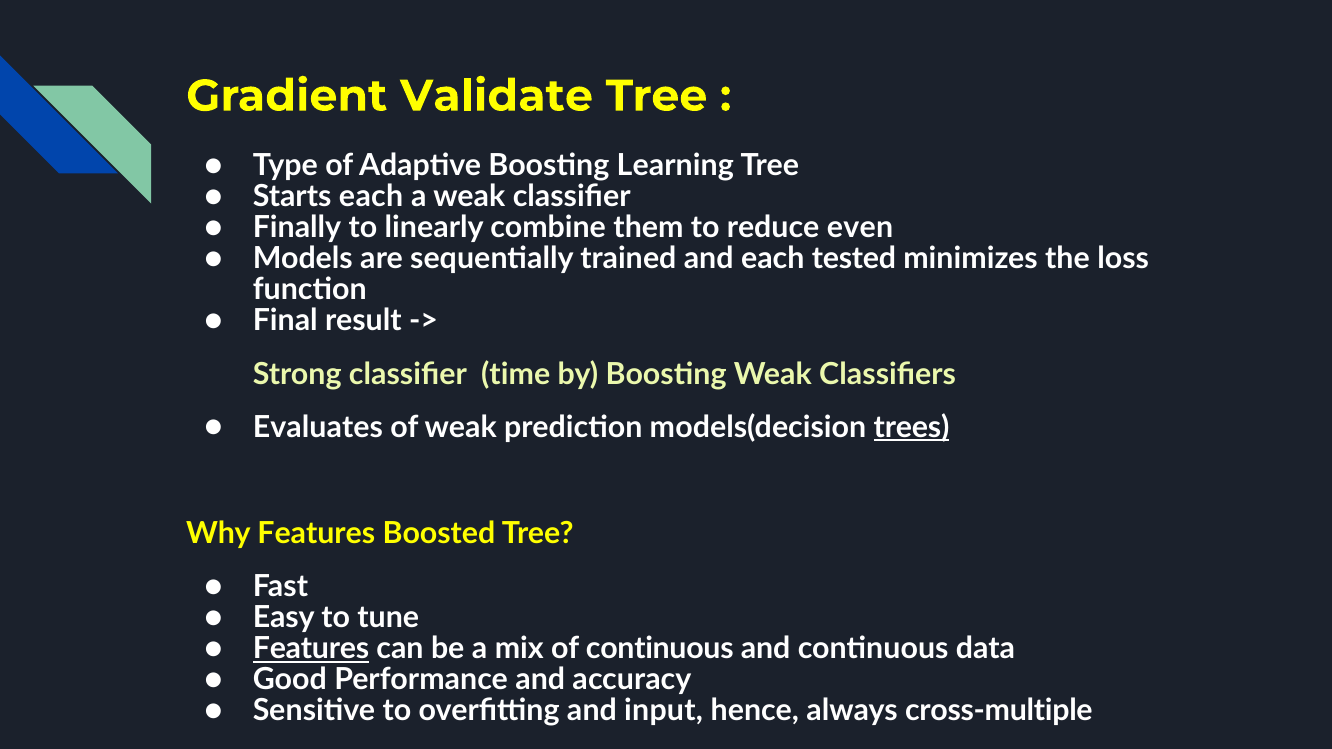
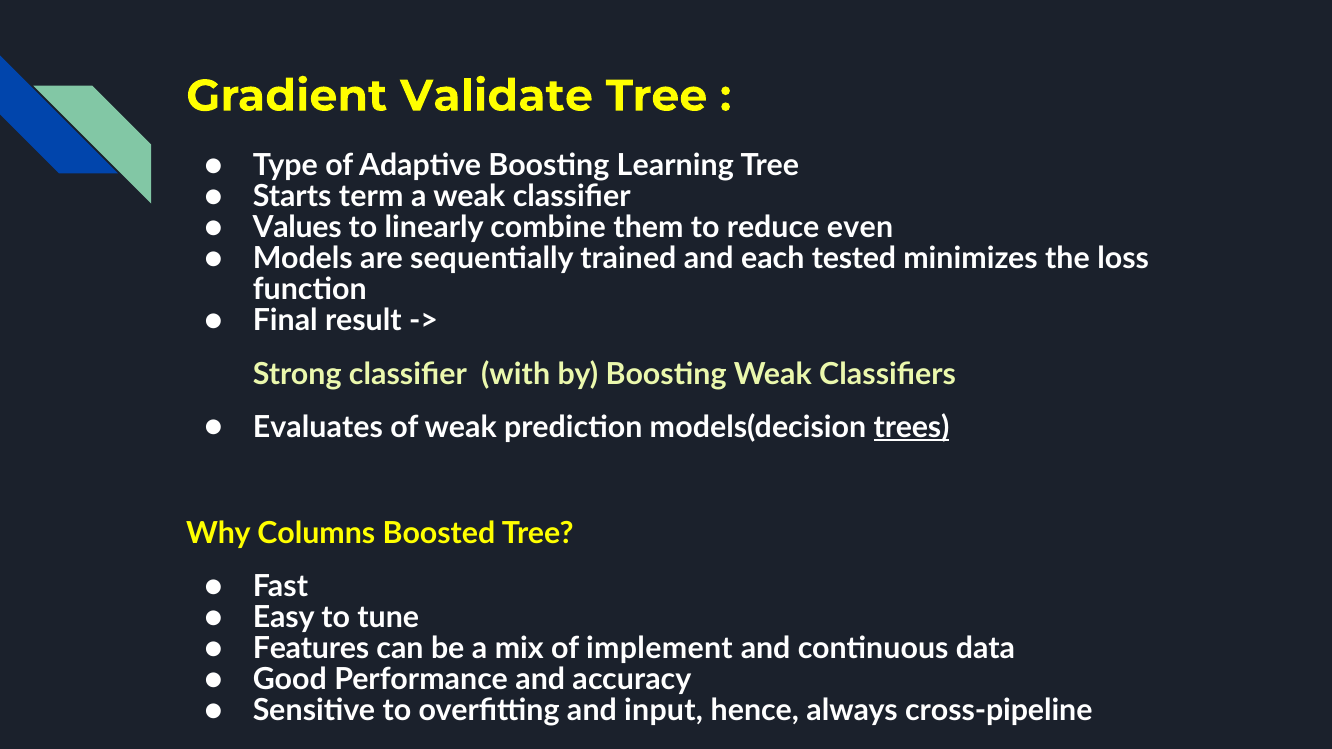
Starts each: each -> term
Finally: Finally -> Values
time: time -> with
Why Features: Features -> Columns
Features at (311, 649) underline: present -> none
of continuous: continuous -> implement
cross-multiple: cross-multiple -> cross-pipeline
